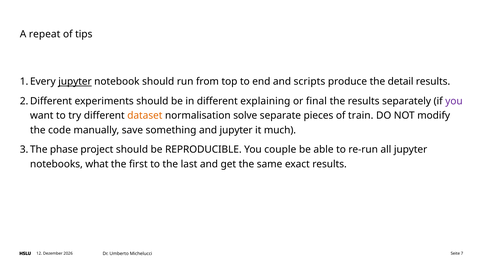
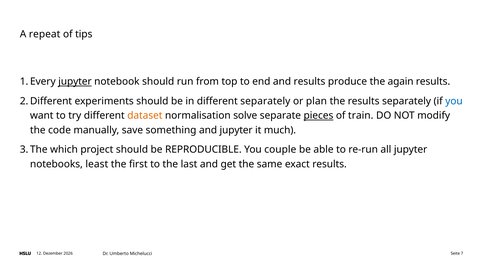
and scripts: scripts -> results
detail: detail -> again
different explaining: explaining -> separately
final: final -> plan
you at (454, 101) colour: purple -> blue
pieces underline: none -> present
phase: phase -> which
what: what -> least
